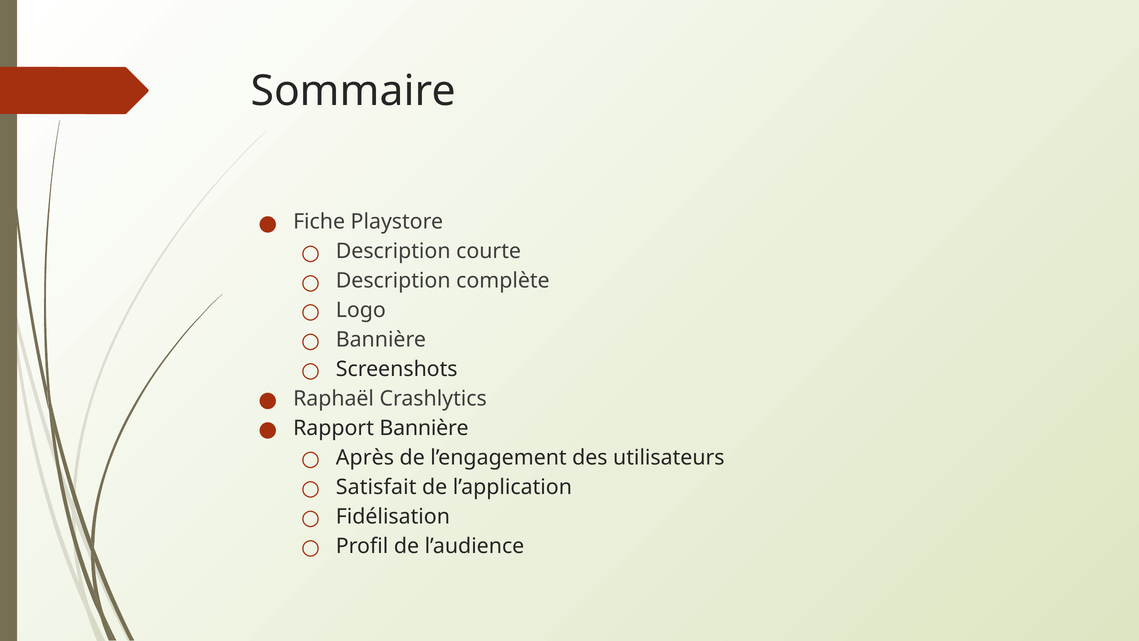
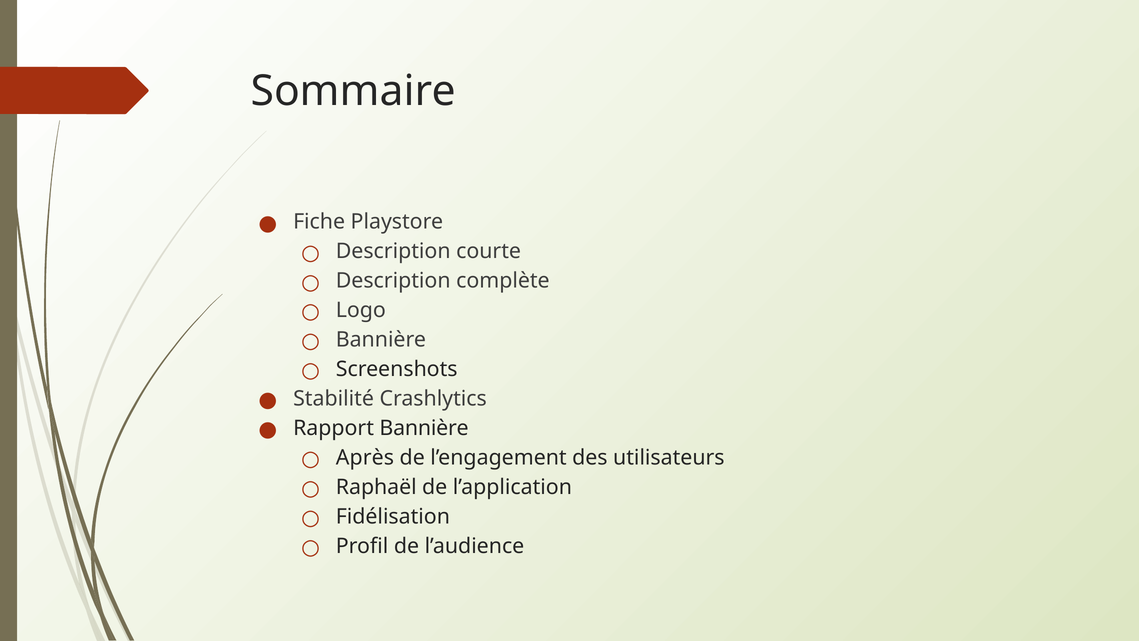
Raphaël: Raphaël -> Stabilité
Satisfait: Satisfait -> Raphaël
